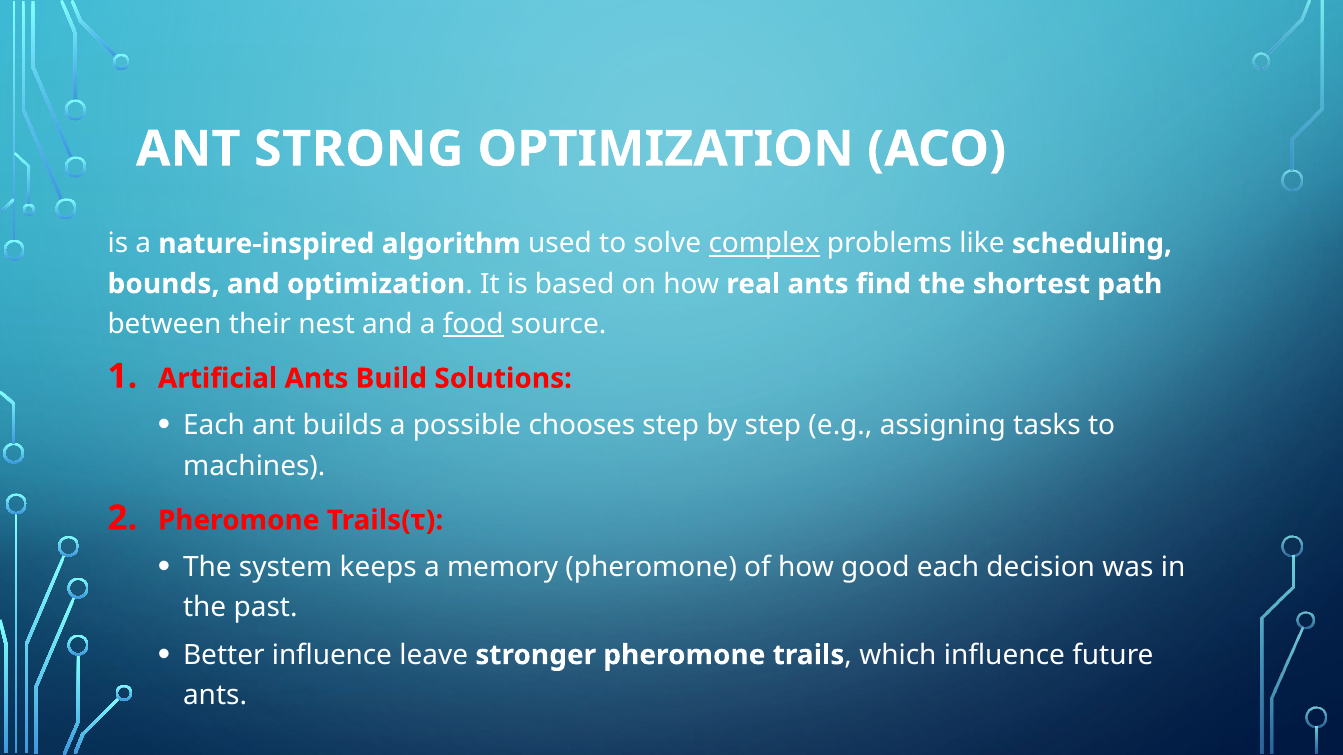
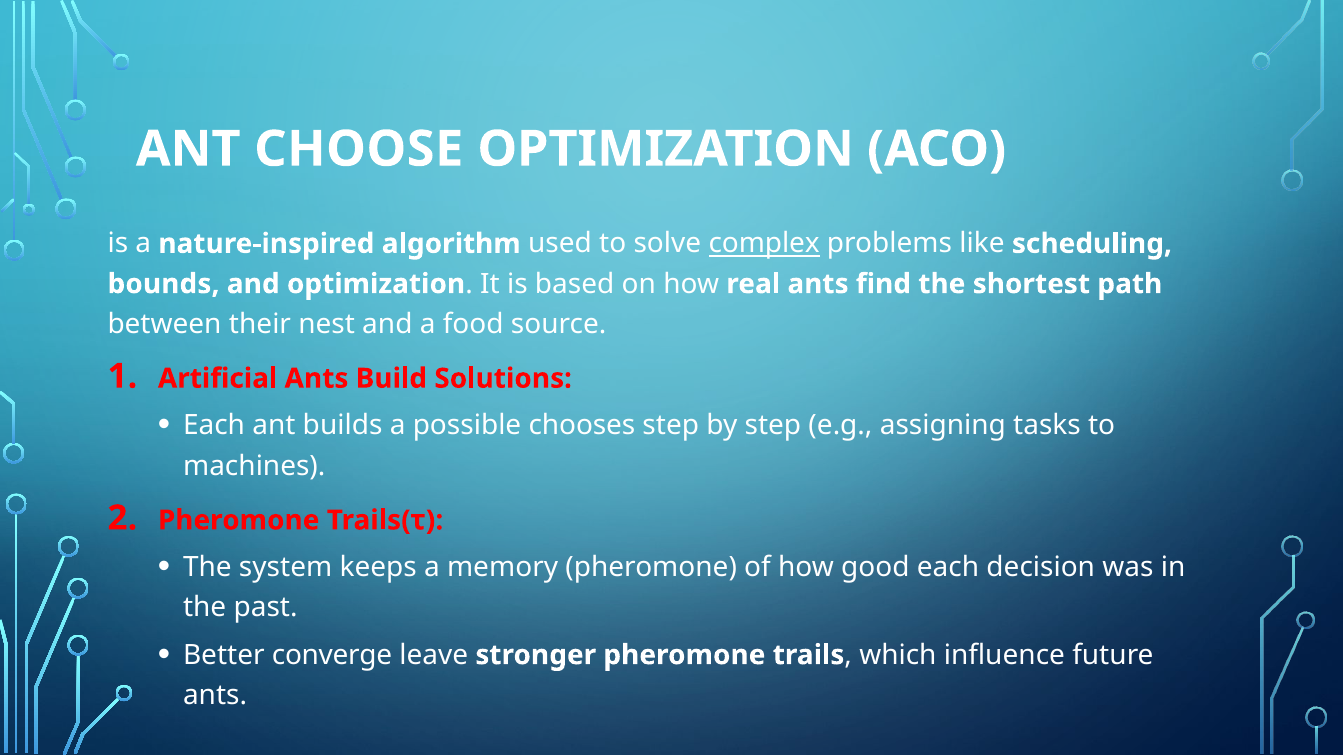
STRONG: STRONG -> CHOOSE
food underline: present -> none
Better influence: influence -> converge
